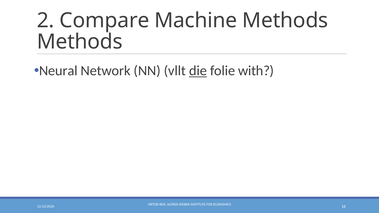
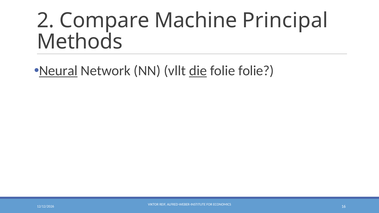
Machine Methods: Methods -> Principal
Neural underline: none -> present
folie with: with -> folie
